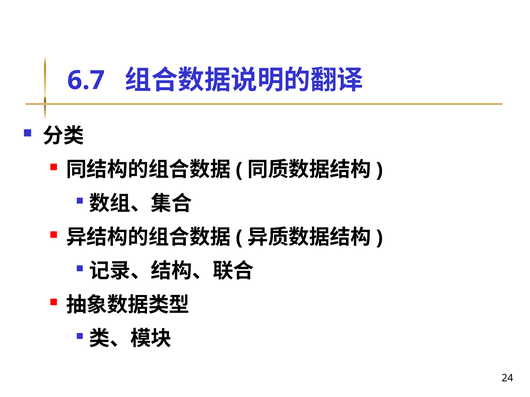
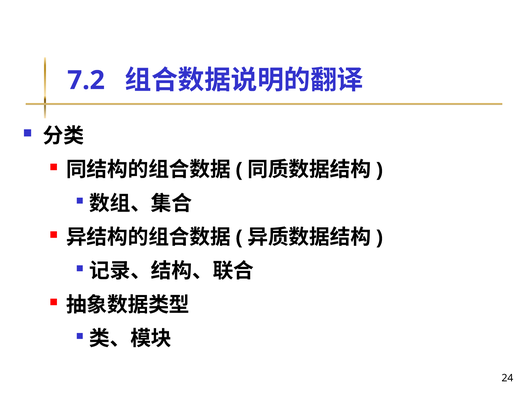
6.7: 6.7 -> 7.2
